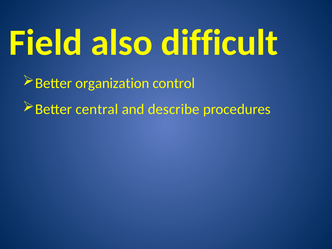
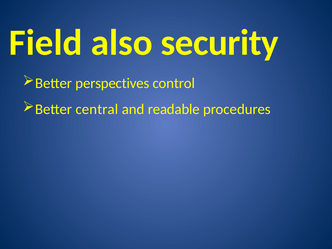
difficult: difficult -> security
organization: organization -> perspectives
describe: describe -> readable
